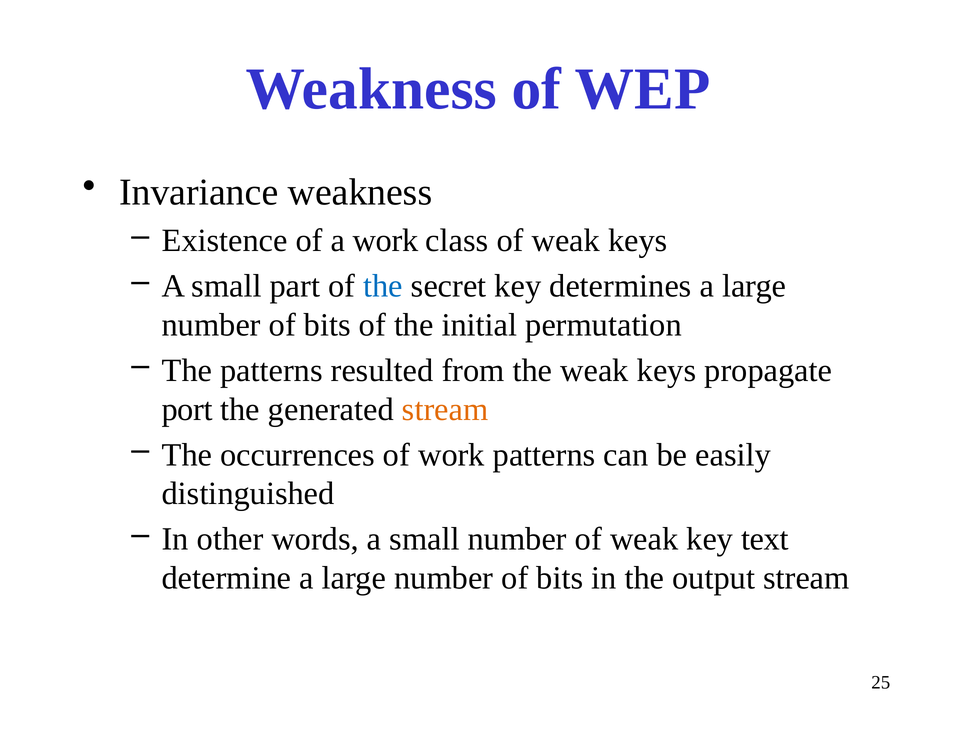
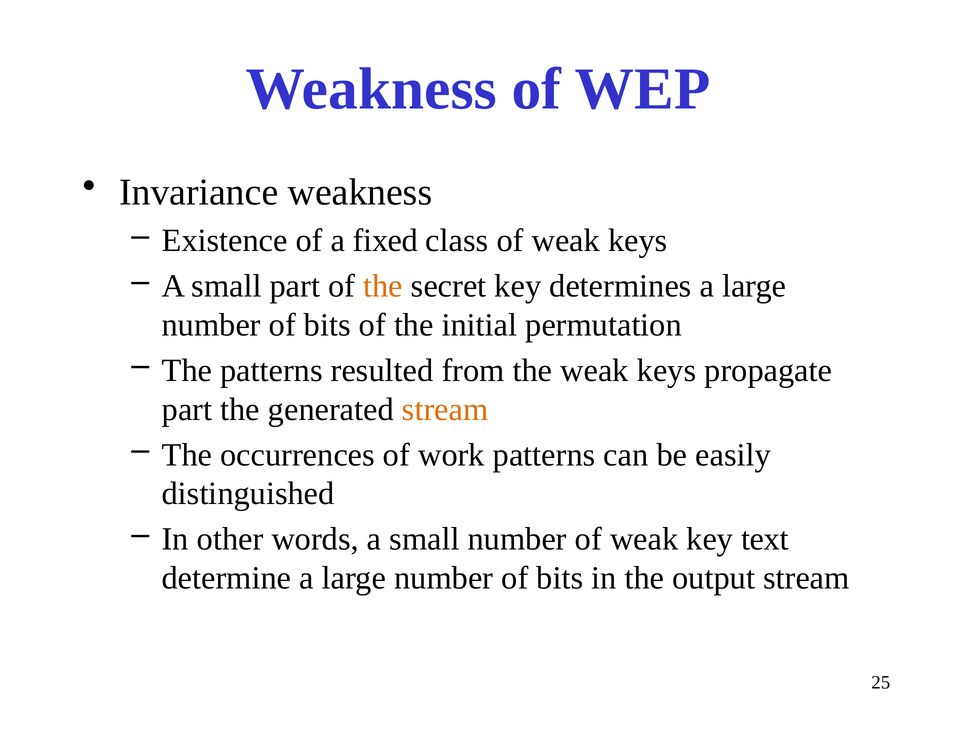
a work: work -> fixed
the at (383, 286) colour: blue -> orange
port at (187, 409): port -> part
